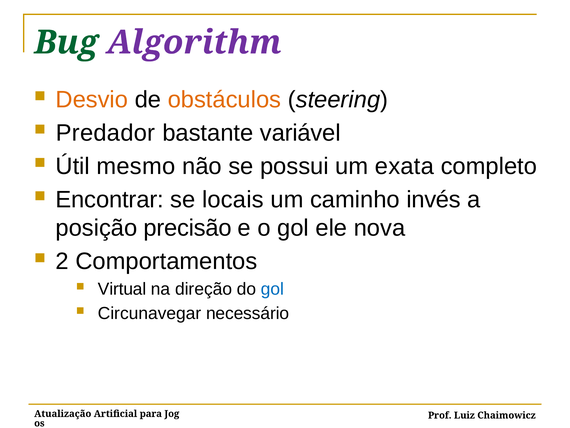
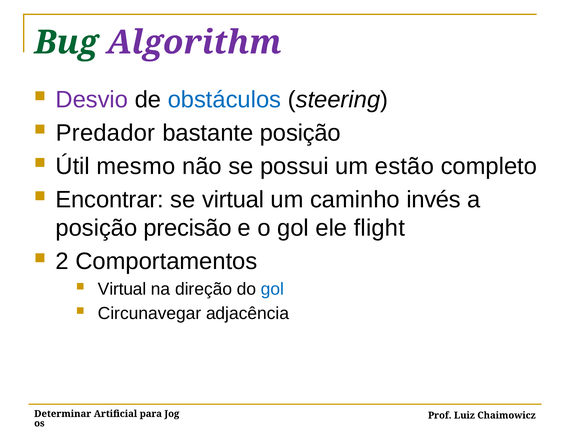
Desvio colour: orange -> purple
obstáculos colour: orange -> blue
bastante variável: variável -> posição
exata: exata -> estão
se locais: locais -> virtual
nova: nova -> flight
necessário: necessário -> adjacência
Atualização: Atualização -> Determinar
